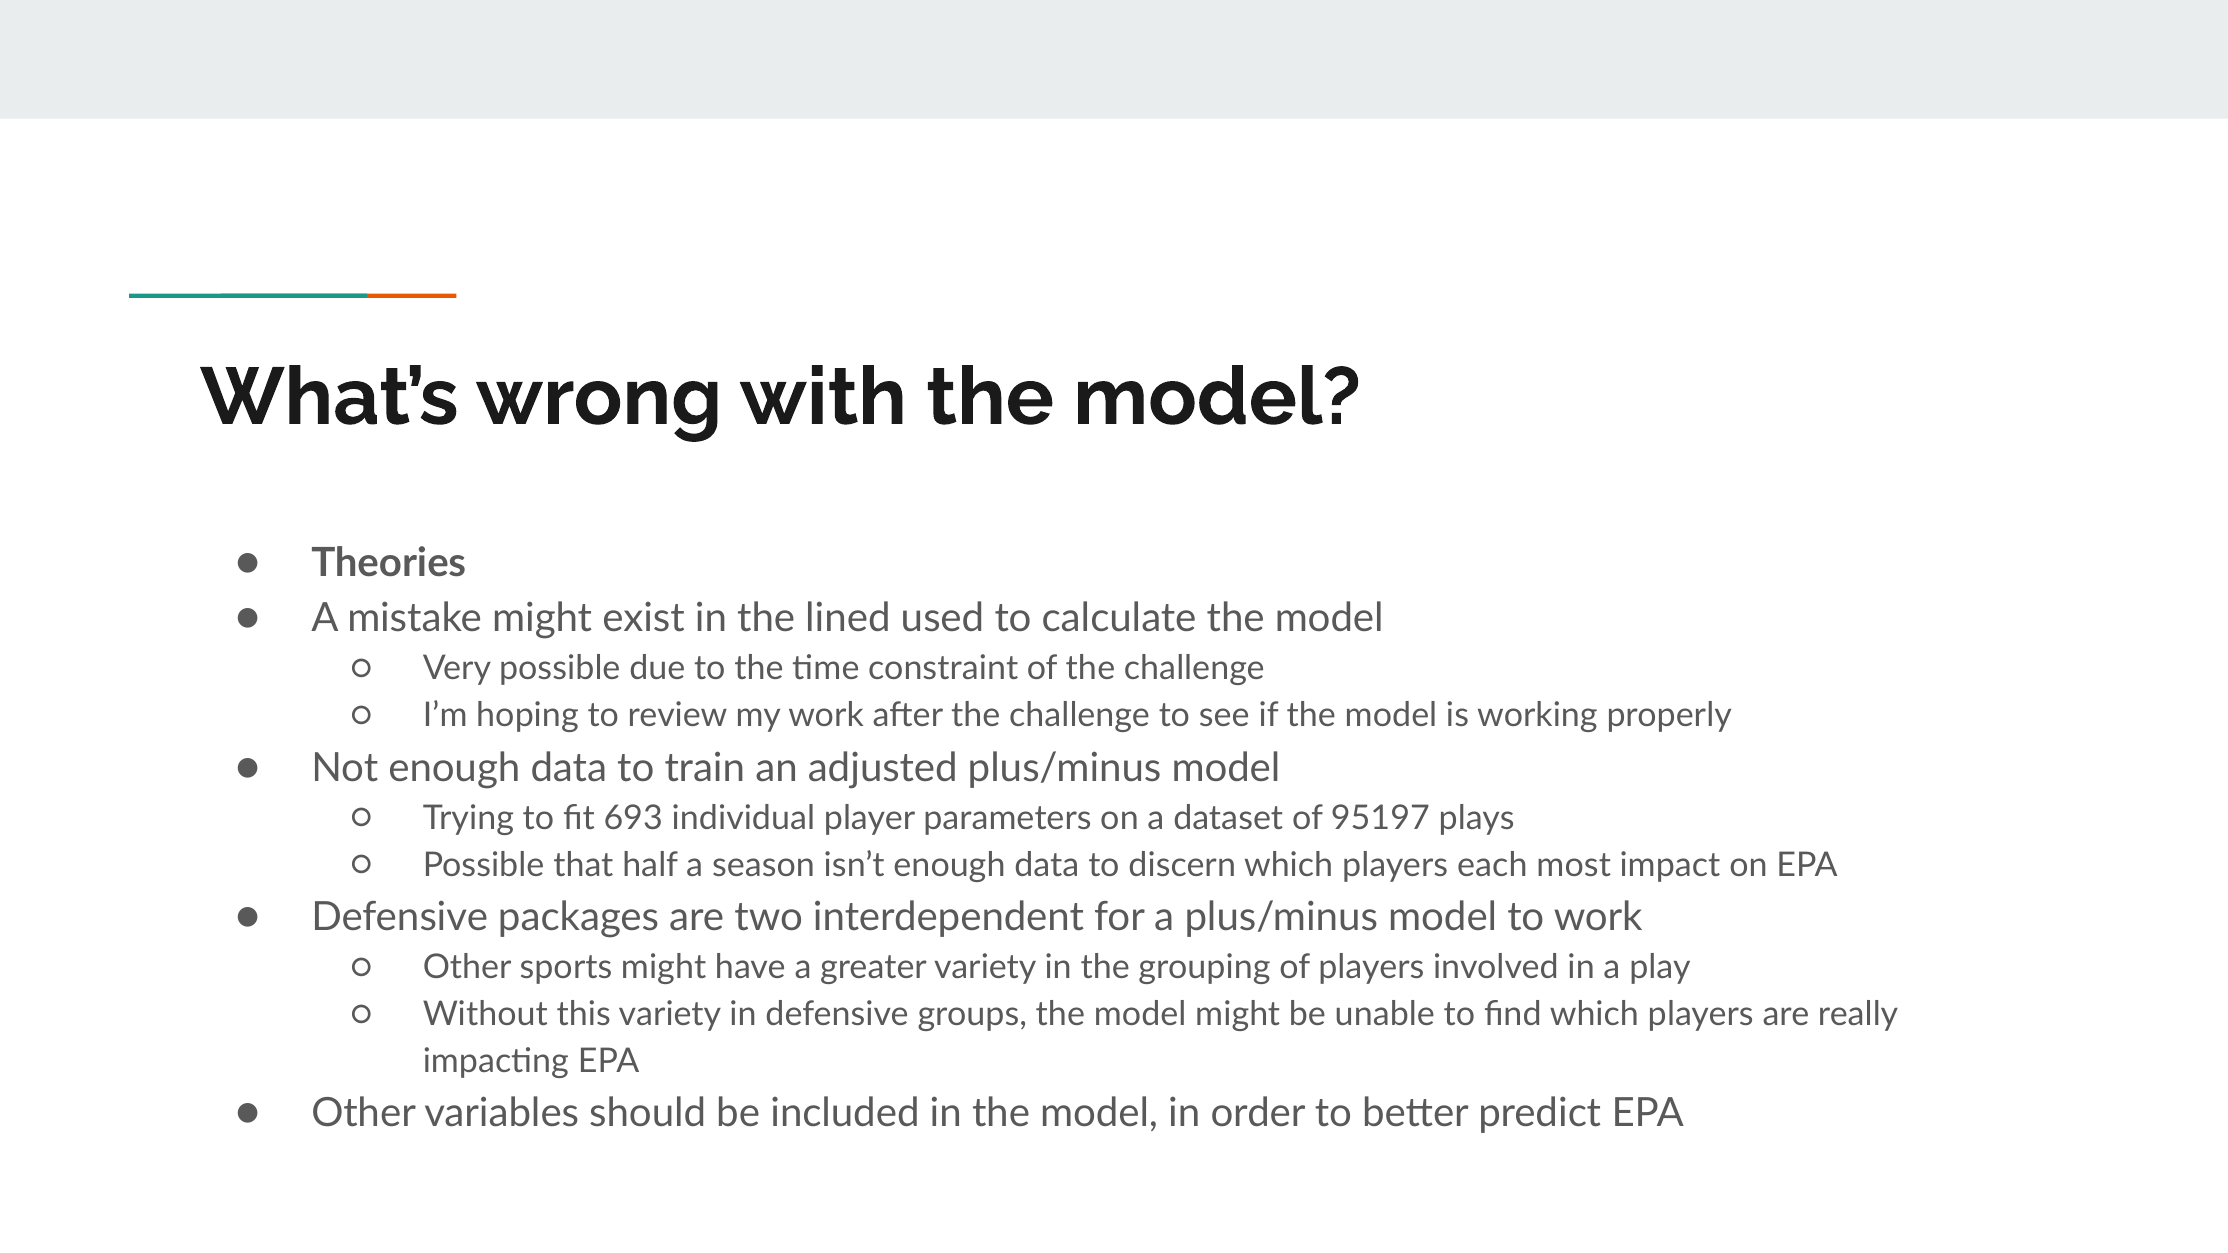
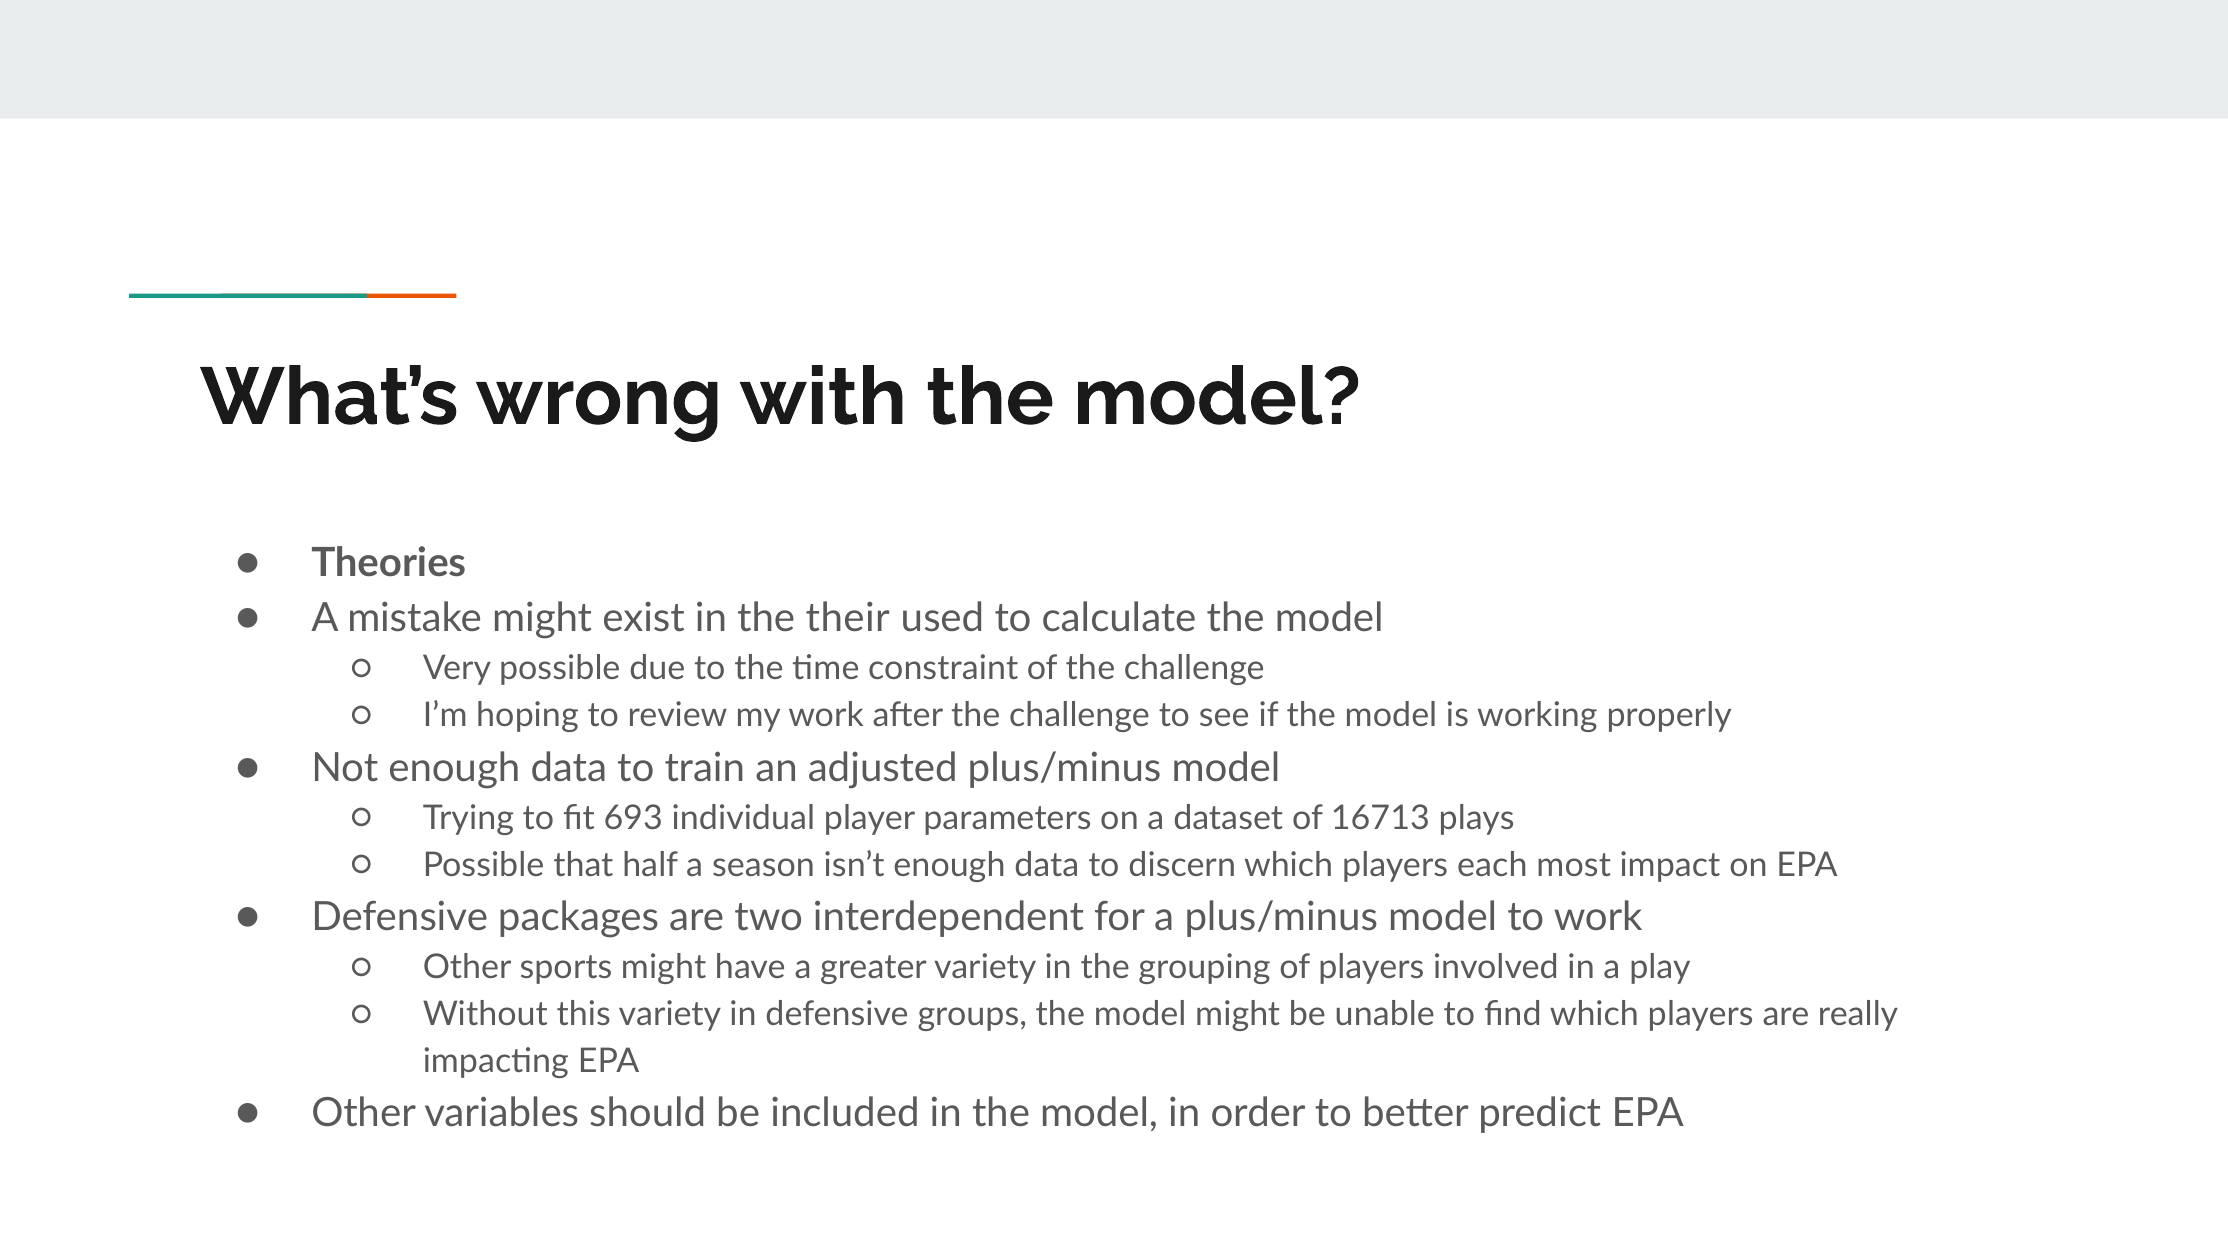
lined: lined -> their
95197: 95197 -> 16713
